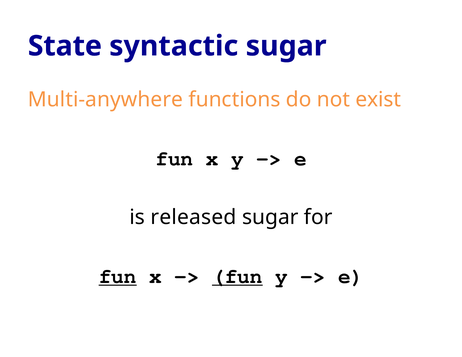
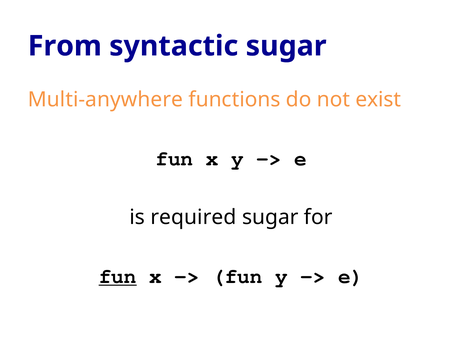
State: State -> From
released: released -> required
fun at (237, 276) underline: present -> none
